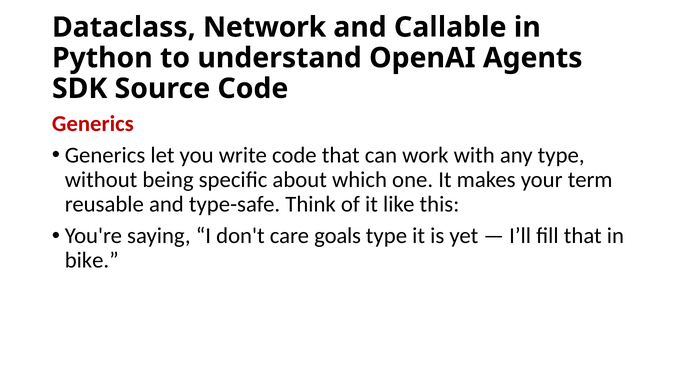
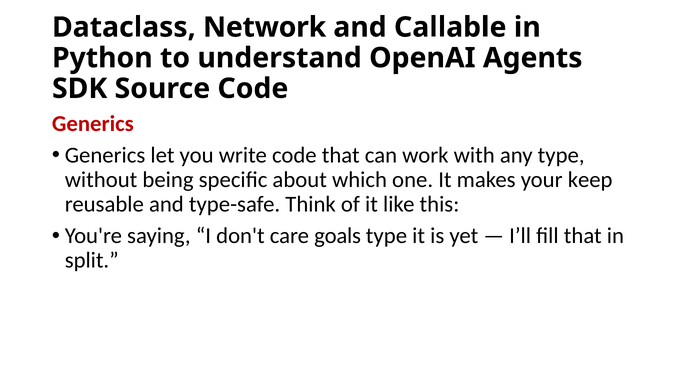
term: term -> keep
bike: bike -> split
